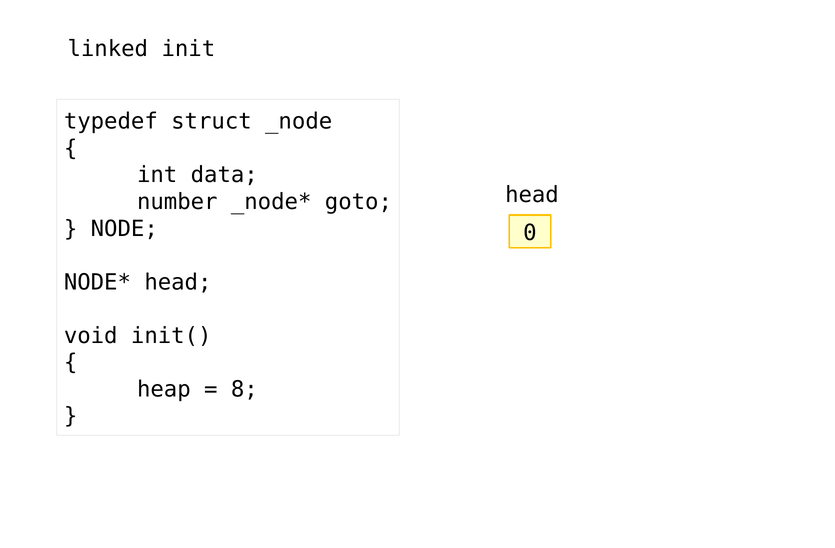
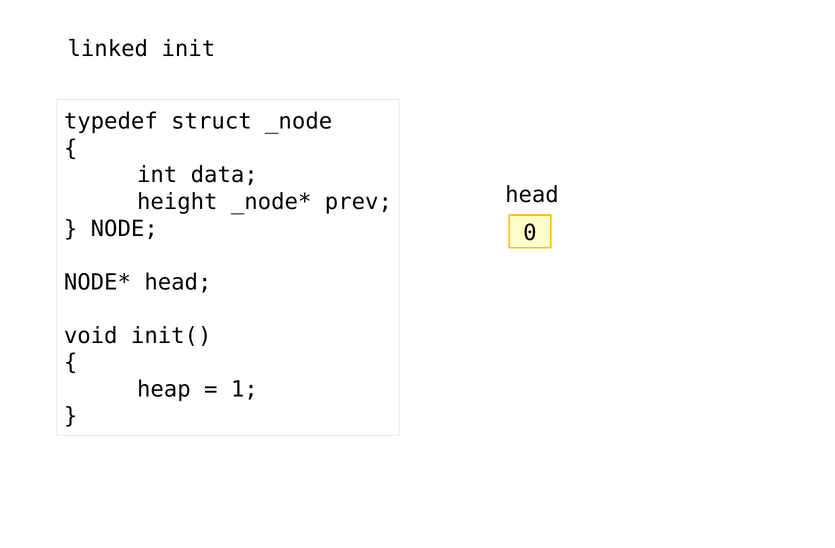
number: number -> height
goto: goto -> prev
8: 8 -> 1
